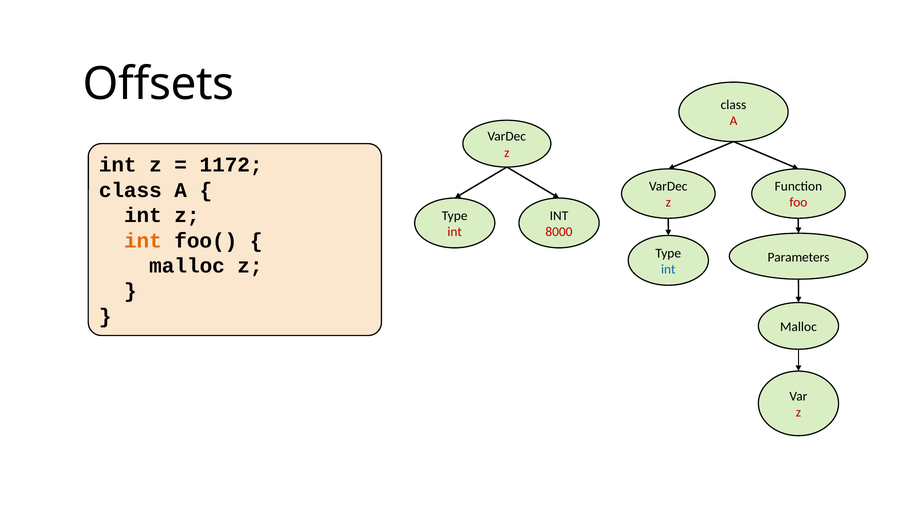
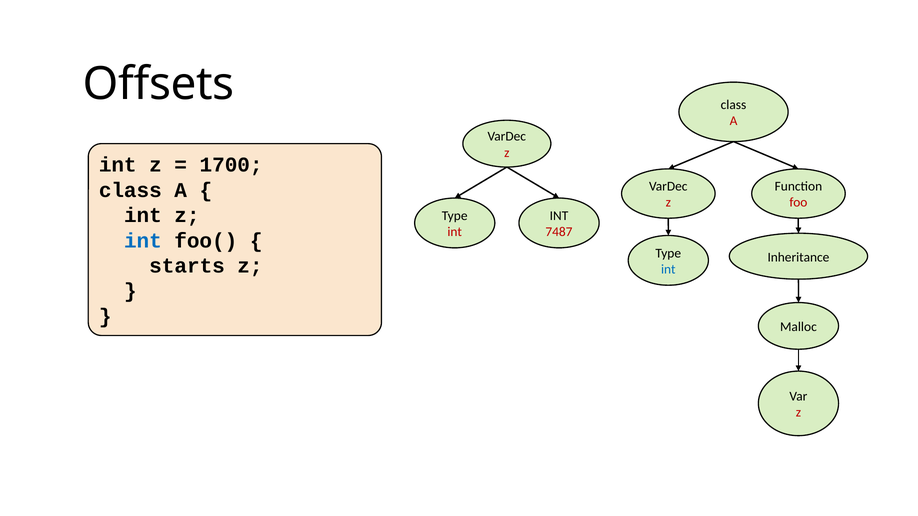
1172: 1172 -> 1700
8000: 8000 -> 7487
int at (143, 241) colour: orange -> blue
Parameters: Parameters -> Inheritance
malloc at (187, 266): malloc -> starts
